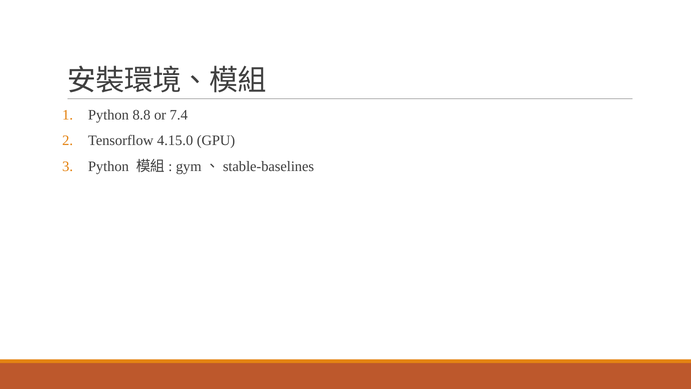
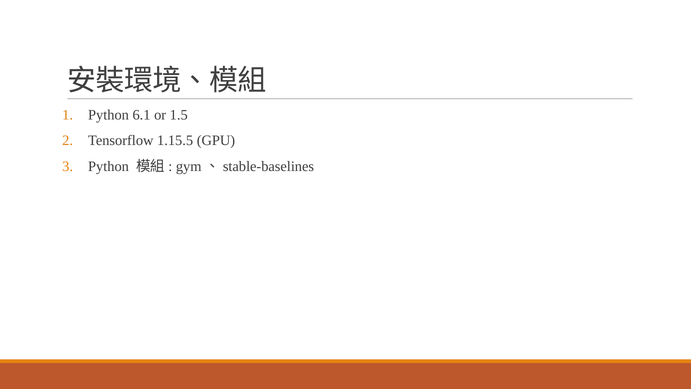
8.8: 8.8 -> 6.1
7.4: 7.4 -> 1.5
4.15.0: 4.15.0 -> 1.15.5
